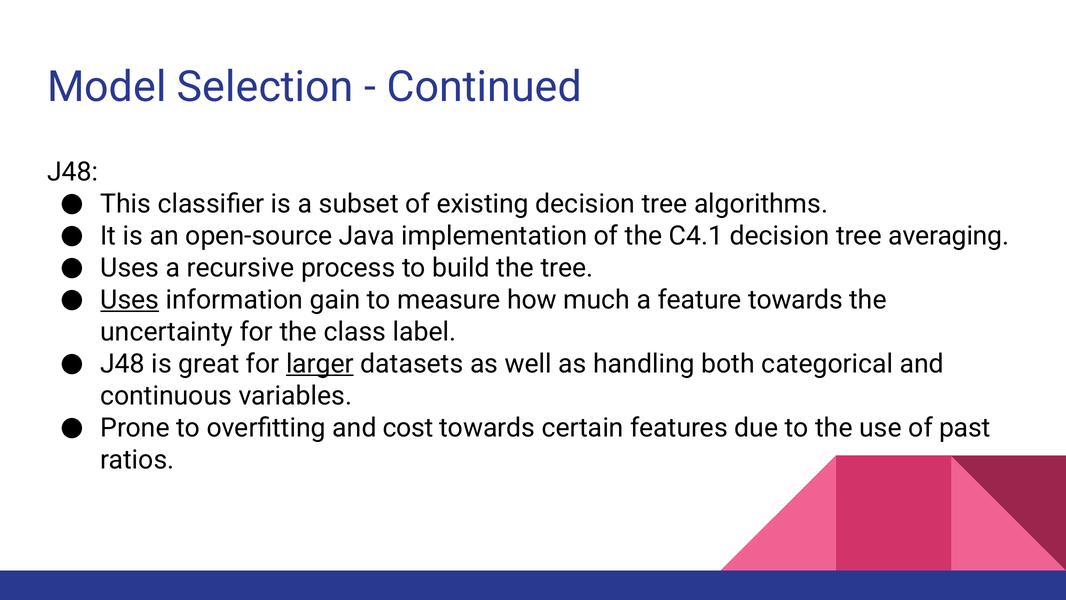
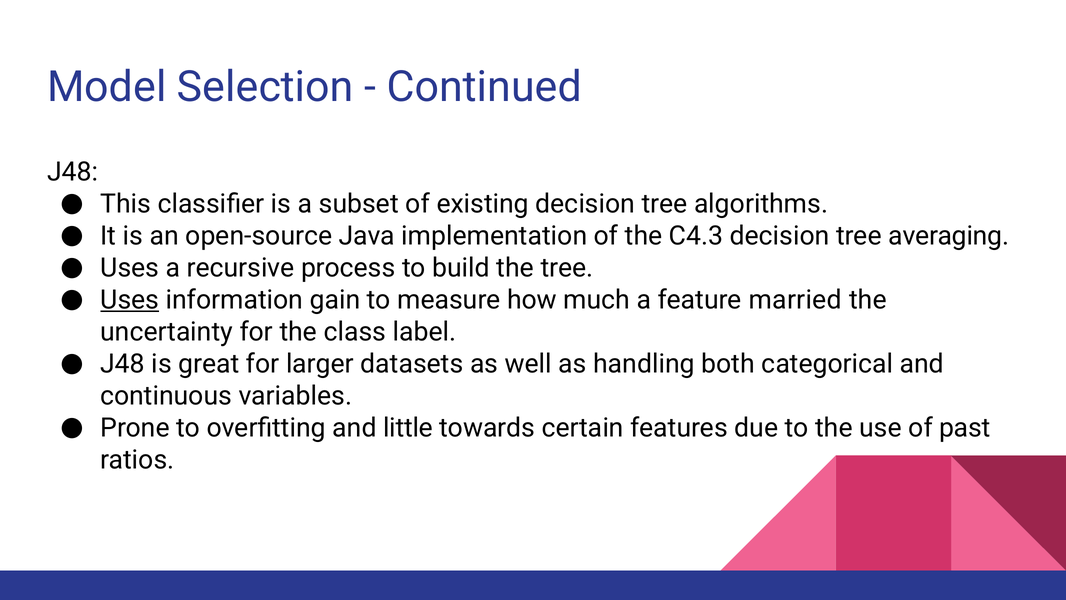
C4.1: C4.1 -> C4.3
feature towards: towards -> married
larger underline: present -> none
cost: cost -> little
